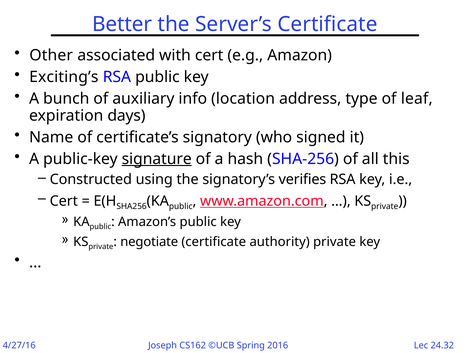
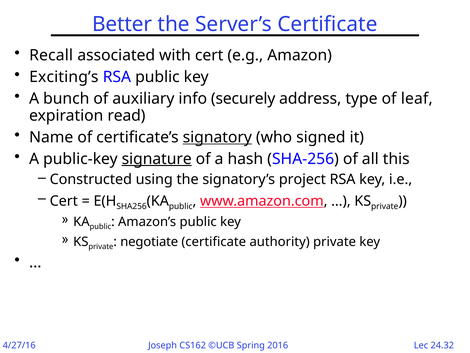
Other: Other -> Recall
location: location -> securely
days: days -> read
signatory underline: none -> present
verifies: verifies -> project
